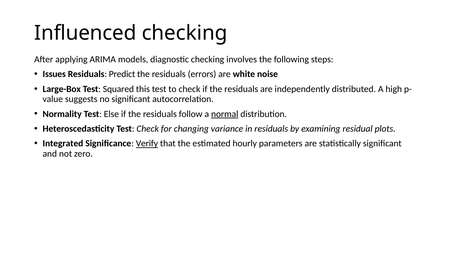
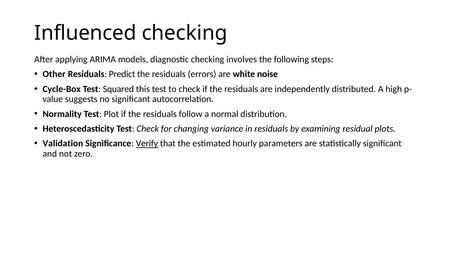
Issues: Issues -> Other
Large-Box: Large-Box -> Cycle-Box
Else: Else -> Plot
normal underline: present -> none
Integrated: Integrated -> Validation
